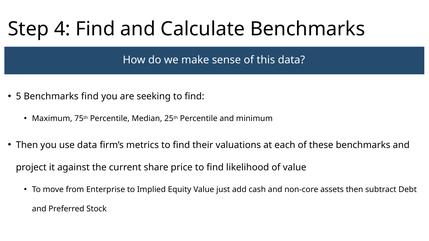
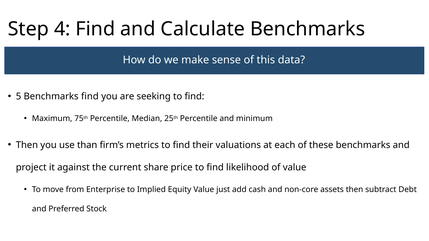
use data: data -> than
